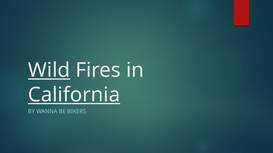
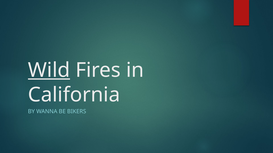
California underline: present -> none
